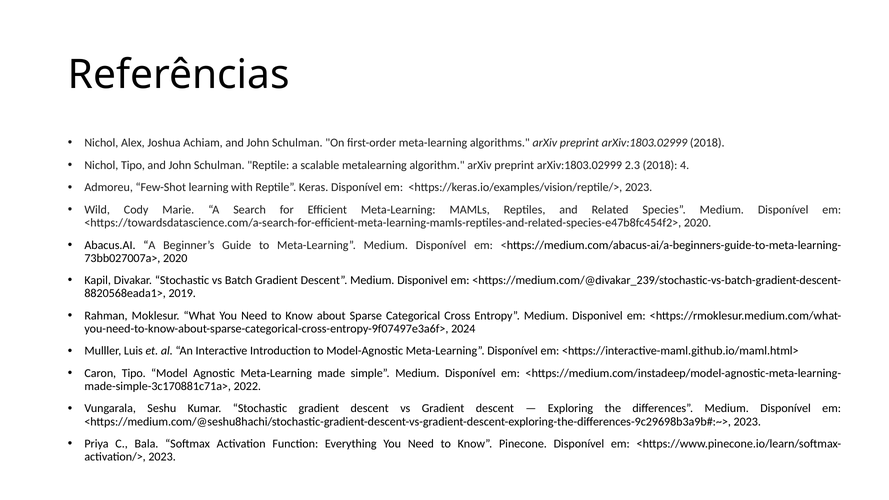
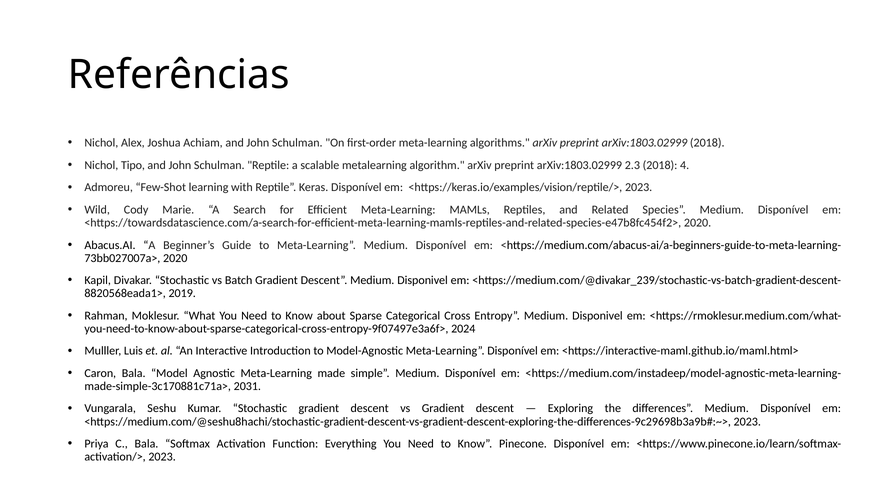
Caron Tipo: Tipo -> Bala
2022: 2022 -> 2031
